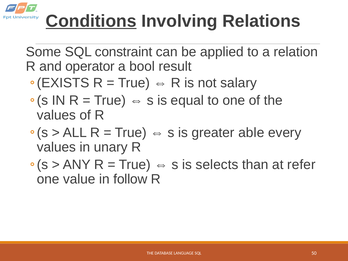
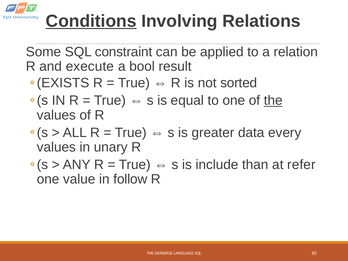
operator: operator -> execute
salary: salary -> sorted
the at (273, 100) underline: none -> present
able: able -> data
selects: selects -> include
